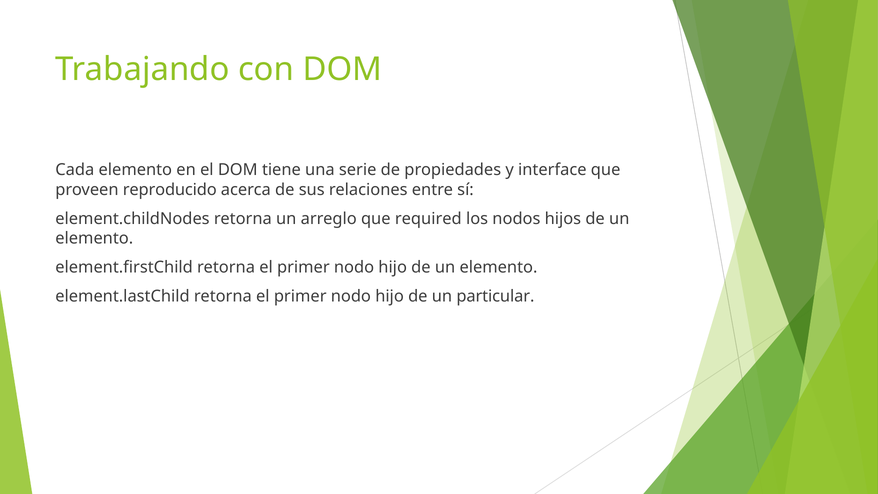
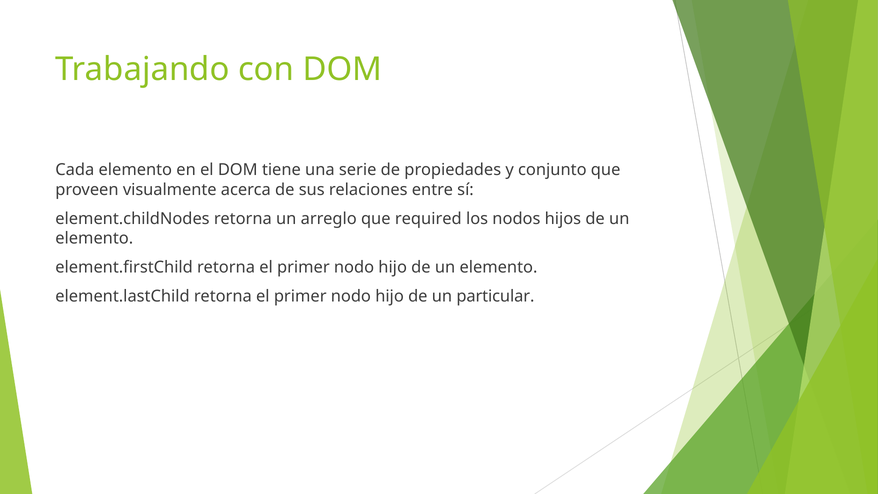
interface: interface -> conjunto
reproducido: reproducido -> visualmente
